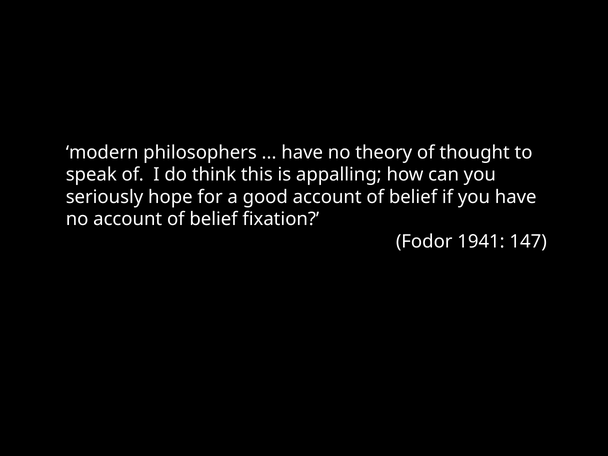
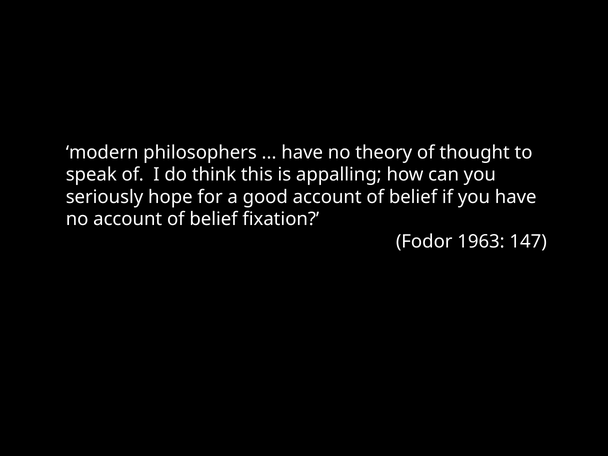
1941: 1941 -> 1963
